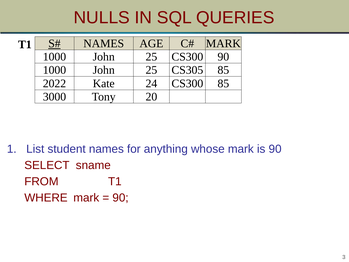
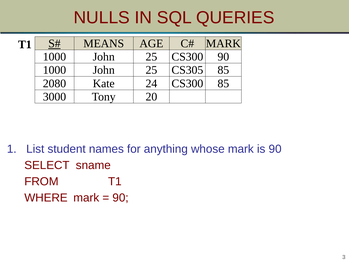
NAMES at (104, 43): NAMES -> MEANS
2022: 2022 -> 2080
